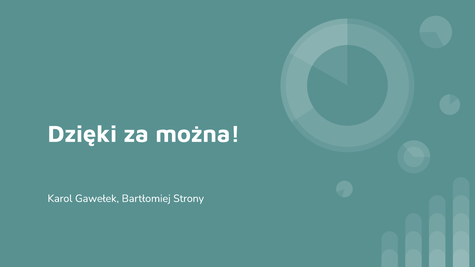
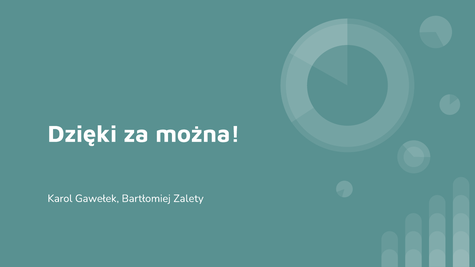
Strony: Strony -> Zalety
